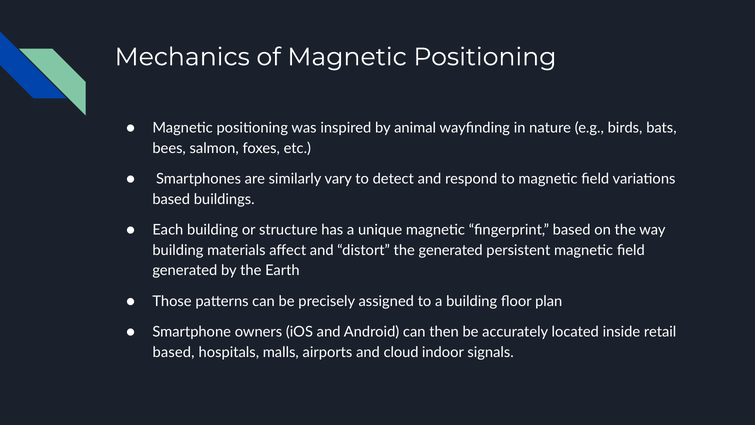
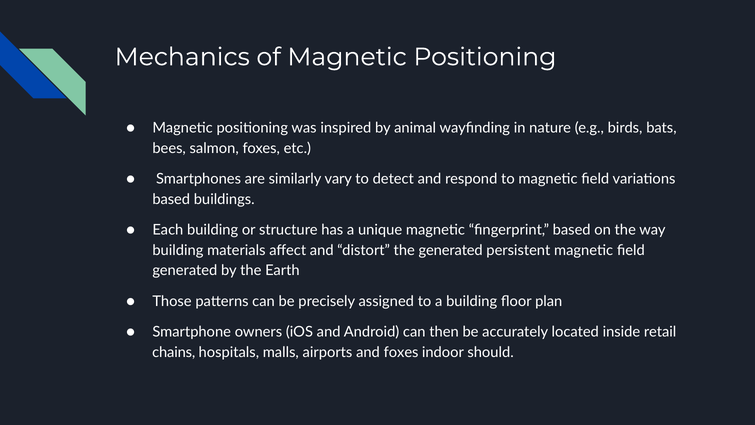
based at (174, 352): based -> chains
and cloud: cloud -> foxes
signals: signals -> should
